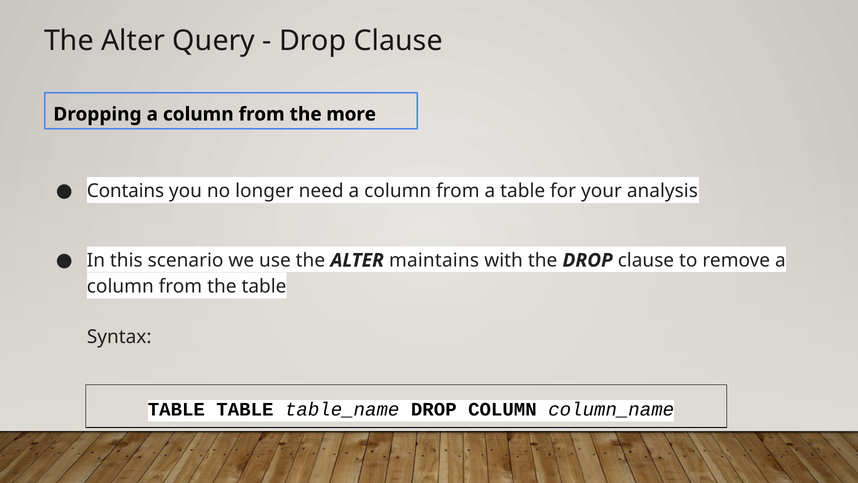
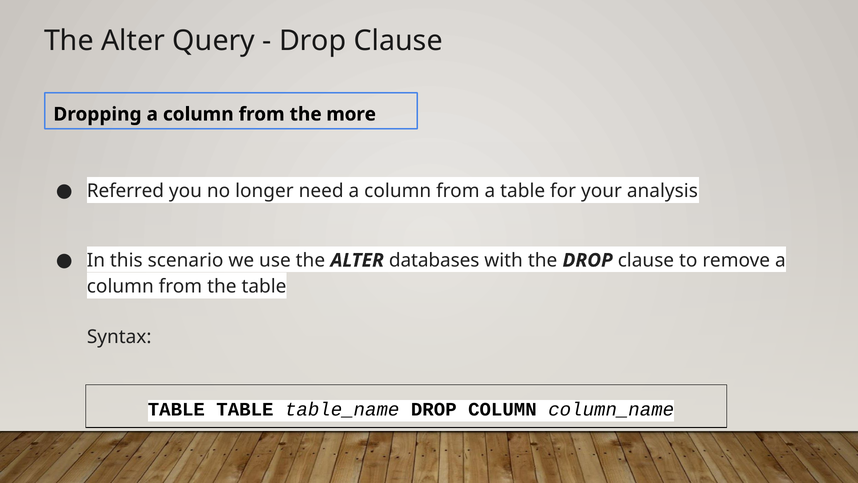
Contains: Contains -> Referred
maintains: maintains -> databases
